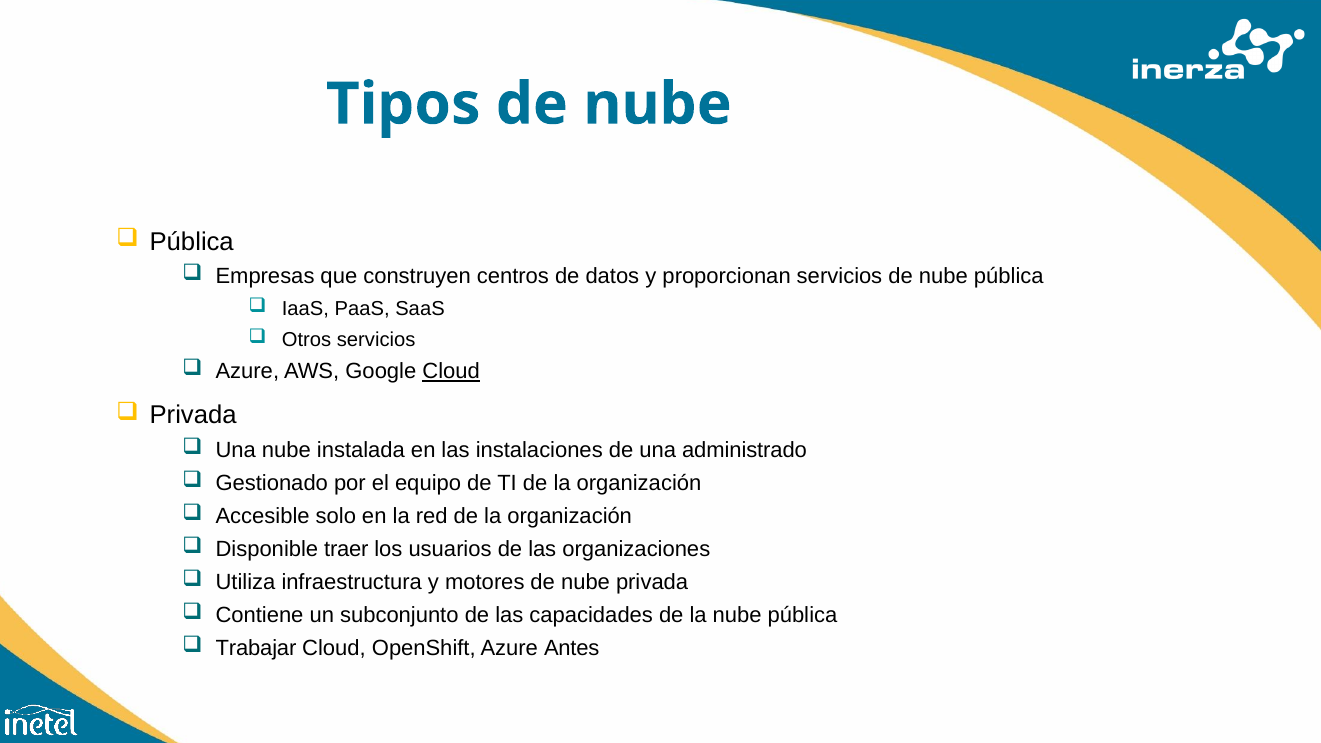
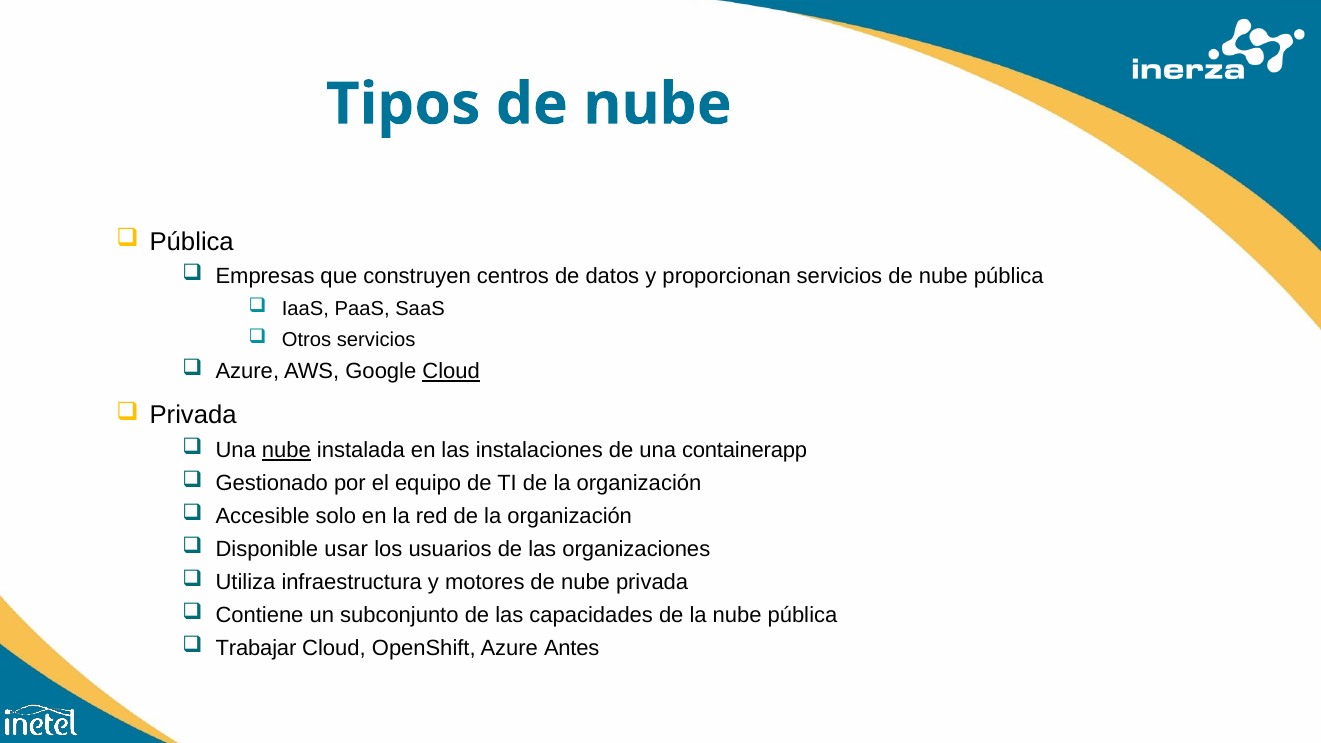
nube at (286, 451) underline: none -> present
administrado: administrado -> containerapp
traer: traer -> usar
